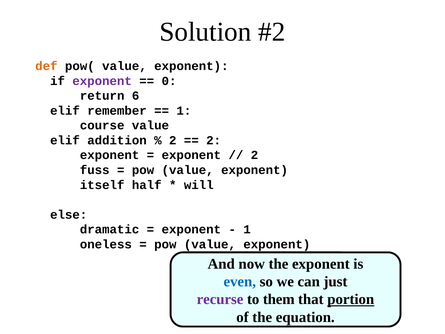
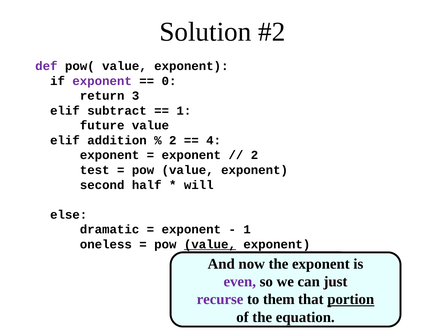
def colour: orange -> purple
6: 6 -> 3
remember: remember -> subtract
course: course -> future
2 at (214, 140): 2 -> 4
fuss: fuss -> test
itself: itself -> second
value at (210, 244) underline: none -> present
even colour: blue -> purple
